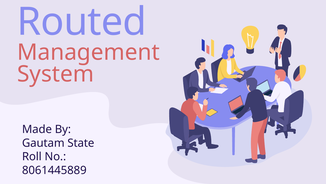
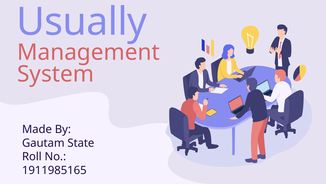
Routed: Routed -> Usually
8061445889: 8061445889 -> 1911985165
